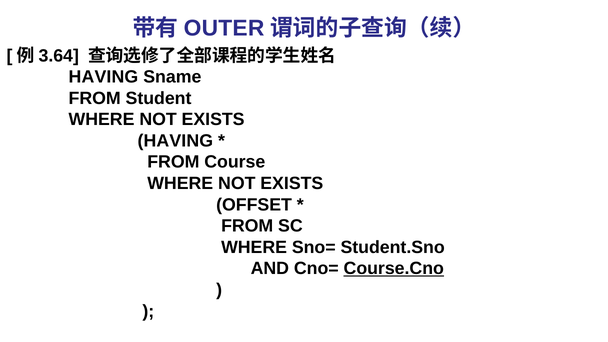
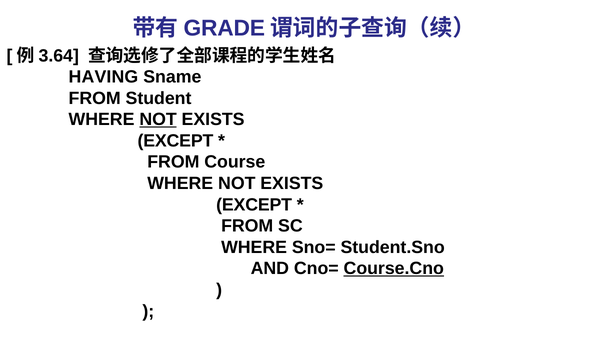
OUTER: OUTER -> GRADE
NOT at (158, 120) underline: none -> present
HAVING at (175, 141): HAVING -> EXCEPT
OFFSET at (254, 205): OFFSET -> EXCEPT
